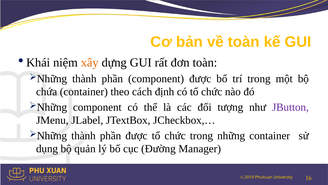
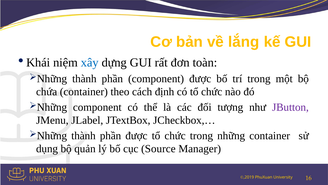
về toàn: toàn -> lắng
xây colour: orange -> blue
Đường: Đường -> Source
